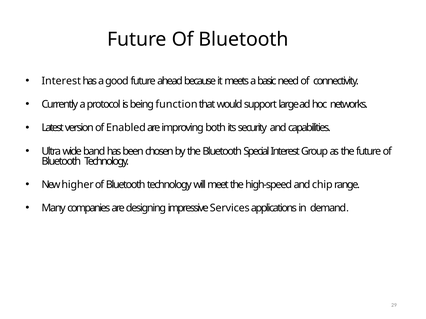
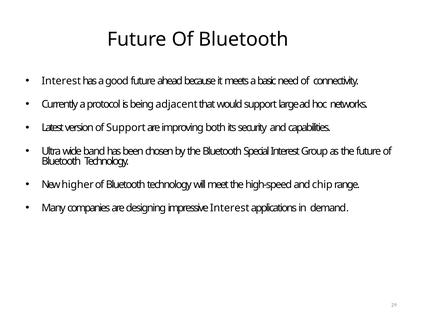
function: function -> adjacent
of Enabled: Enabled -> Support
impressive Services: Services -> Interest
